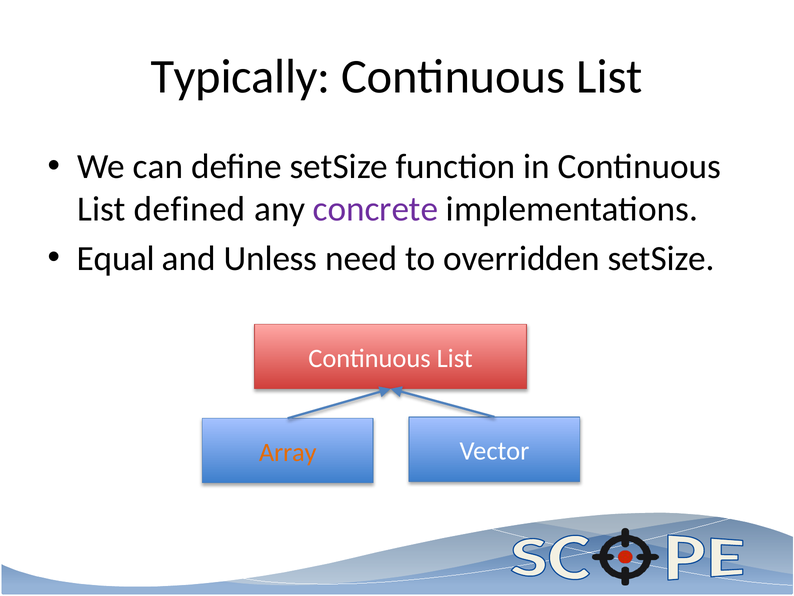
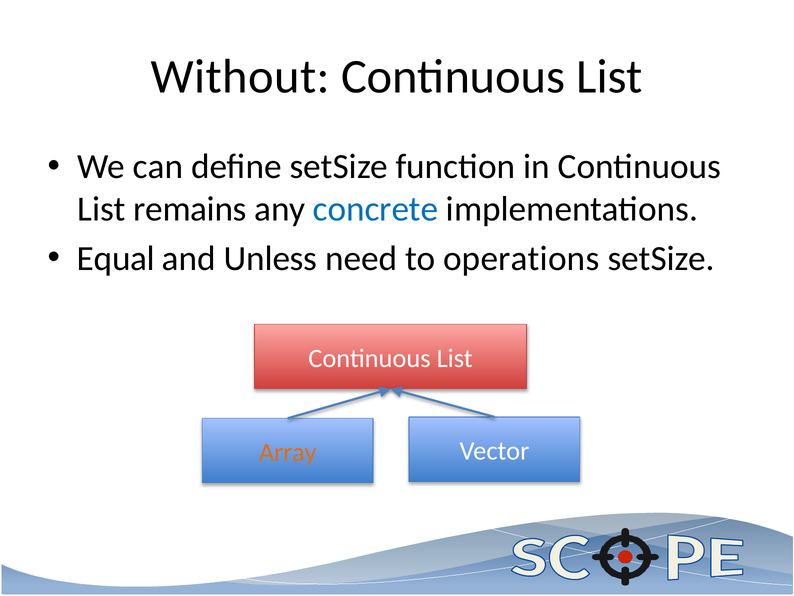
Typically: Typically -> Without
defined: defined -> remains
concrete colour: purple -> blue
overridden: overridden -> operations
